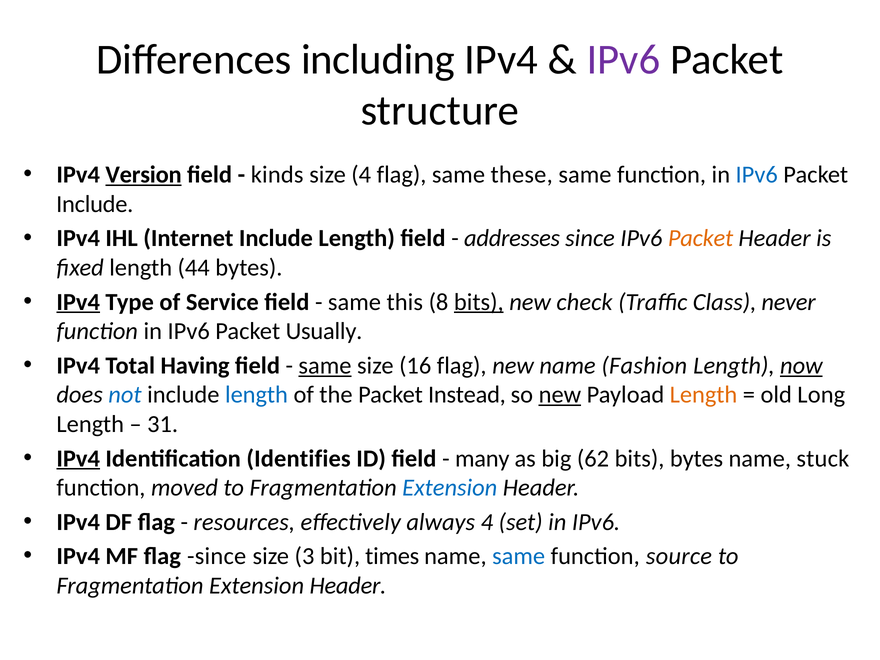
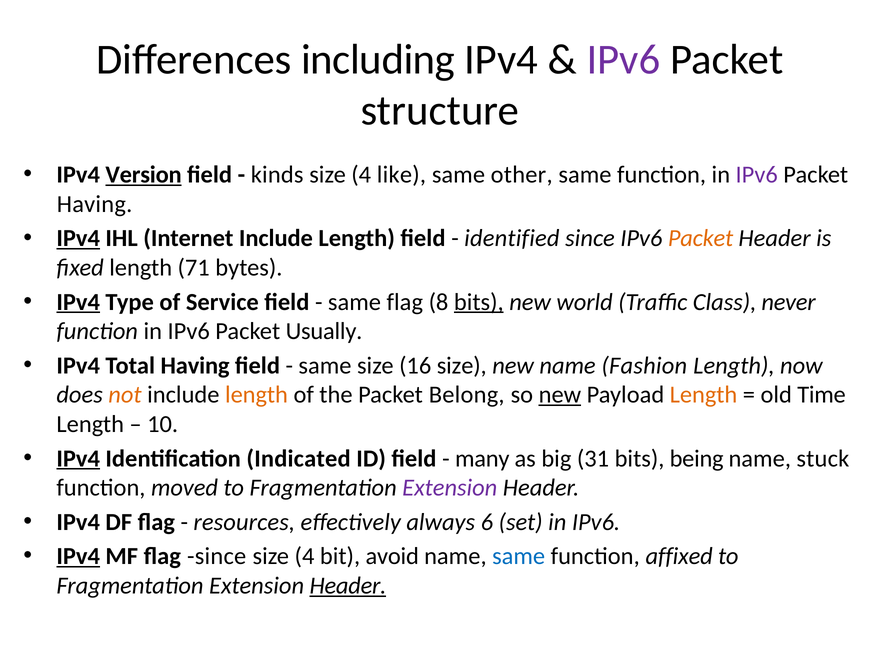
4 flag: flag -> like
these: these -> other
IPv6 at (757, 175) colour: blue -> purple
Include at (95, 204): Include -> Having
IPv4 at (78, 238) underline: none -> present
addresses: addresses -> identified
44: 44 -> 71
same this: this -> flag
check: check -> world
same at (325, 366) underline: present -> none
16 flag: flag -> size
now underline: present -> none
not colour: blue -> orange
length at (257, 395) colour: blue -> orange
Instead: Instead -> Belong
Long: Long -> Time
31: 31 -> 10
Identifies: Identifies -> Indicated
62: 62 -> 31
bits bytes: bytes -> being
Extension at (450, 488) colour: blue -> purple
always 4: 4 -> 6
IPv4 at (78, 556) underline: none -> present
3 at (304, 556): 3 -> 4
times: times -> avoid
source: source -> affixed
Header at (348, 586) underline: none -> present
